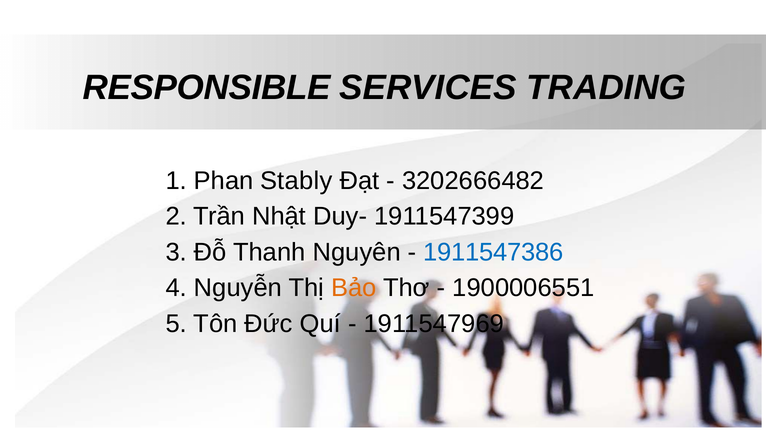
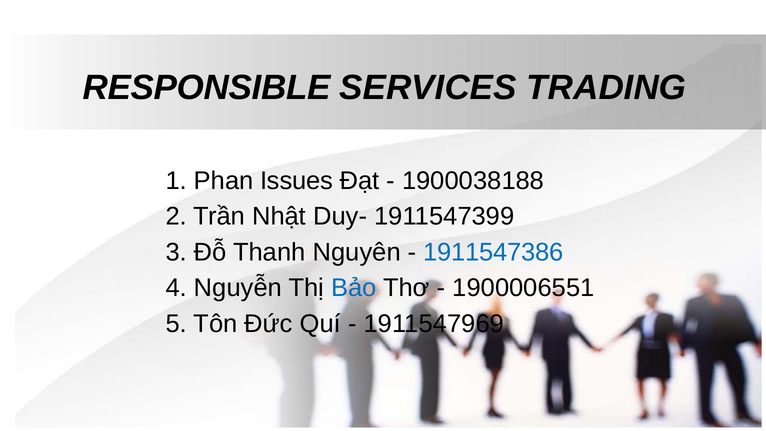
Stably: Stably -> Issues
3202666482: 3202666482 -> 1900038188
Bảo colour: orange -> blue
